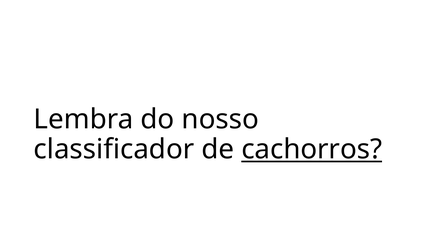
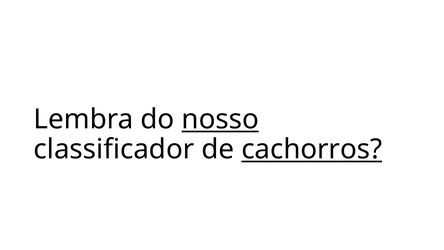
nosso underline: none -> present
